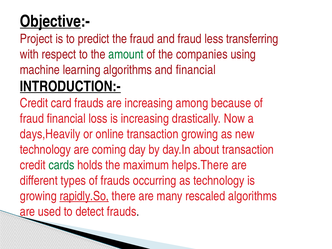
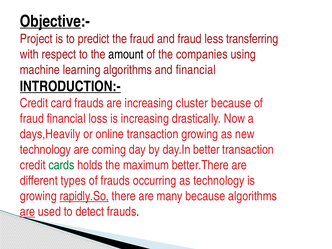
amount colour: green -> black
among: among -> cluster
about: about -> better
helps.There: helps.There -> better.There
many rescaled: rescaled -> because
are at (28, 212) underline: none -> present
